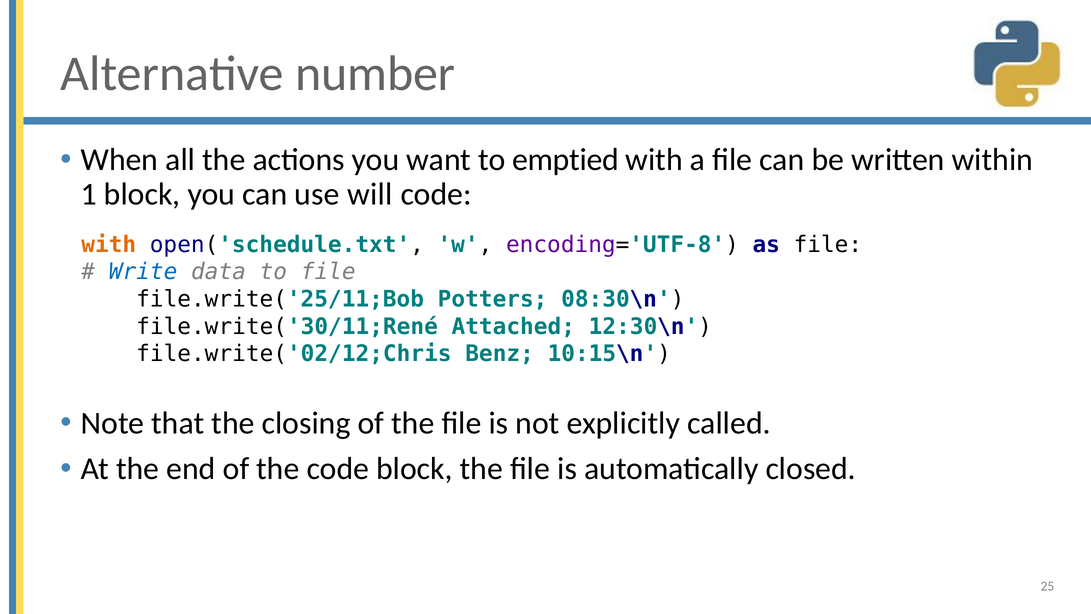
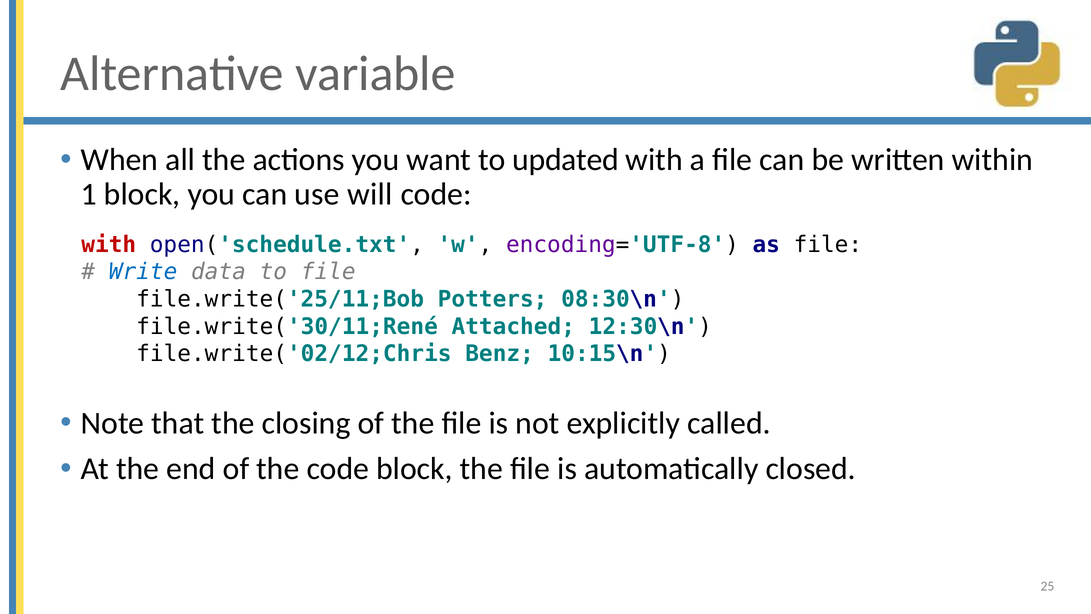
number: number -> variable
emptied: emptied -> updated
with at (109, 244) colour: orange -> red
